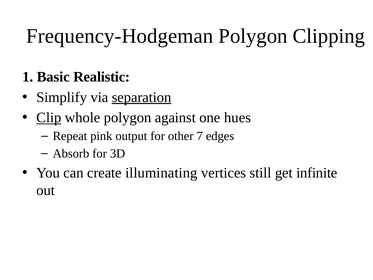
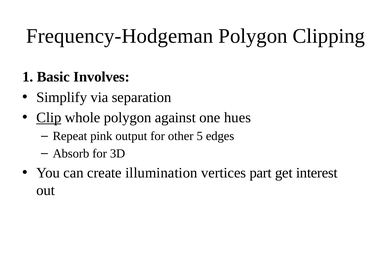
Realistic: Realistic -> Involves
separation underline: present -> none
7: 7 -> 5
illuminating: illuminating -> illumination
still: still -> part
infinite: infinite -> interest
